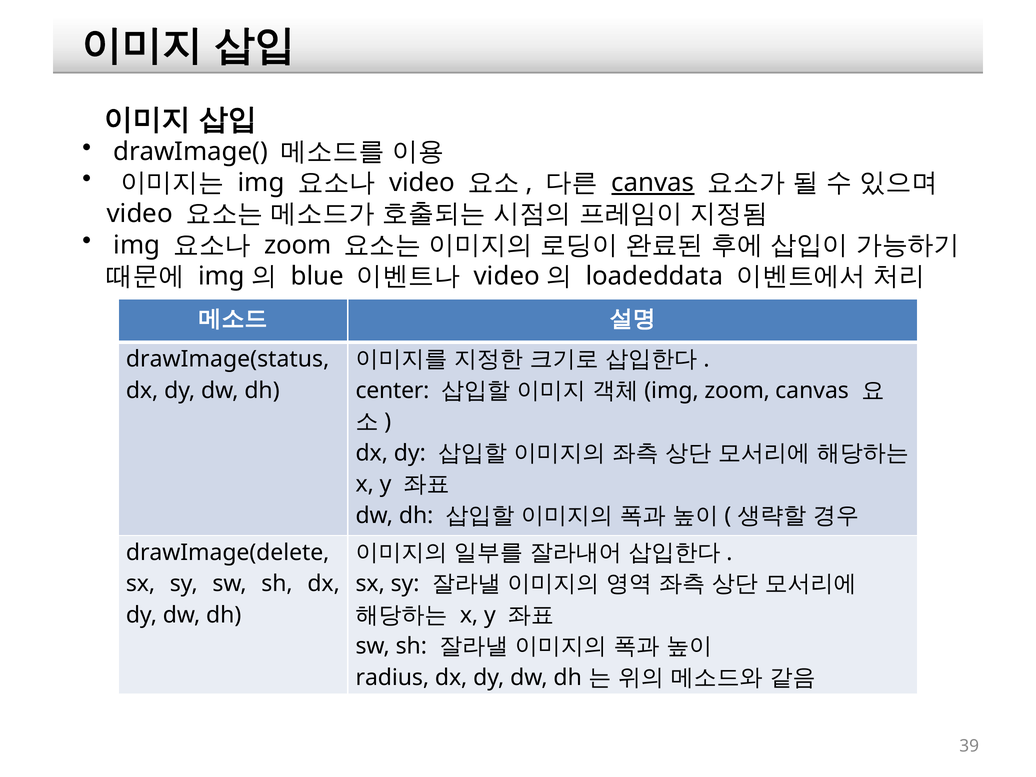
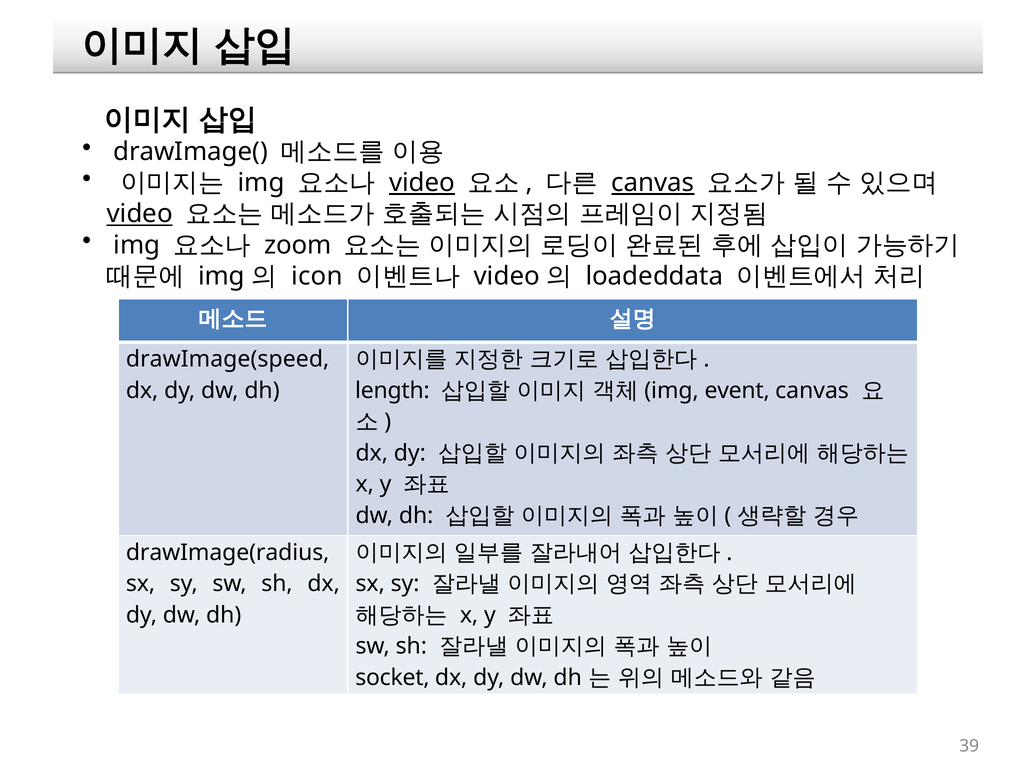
video at (422, 183) underline: none -> present
video at (140, 214) underline: none -> present
blue: blue -> icon
drawImage(status: drawImage(status -> drawImage(speed
center: center -> length
img zoom: zoom -> event
drawImage(delete: drawImage(delete -> drawImage(radius
radius: radius -> socket
